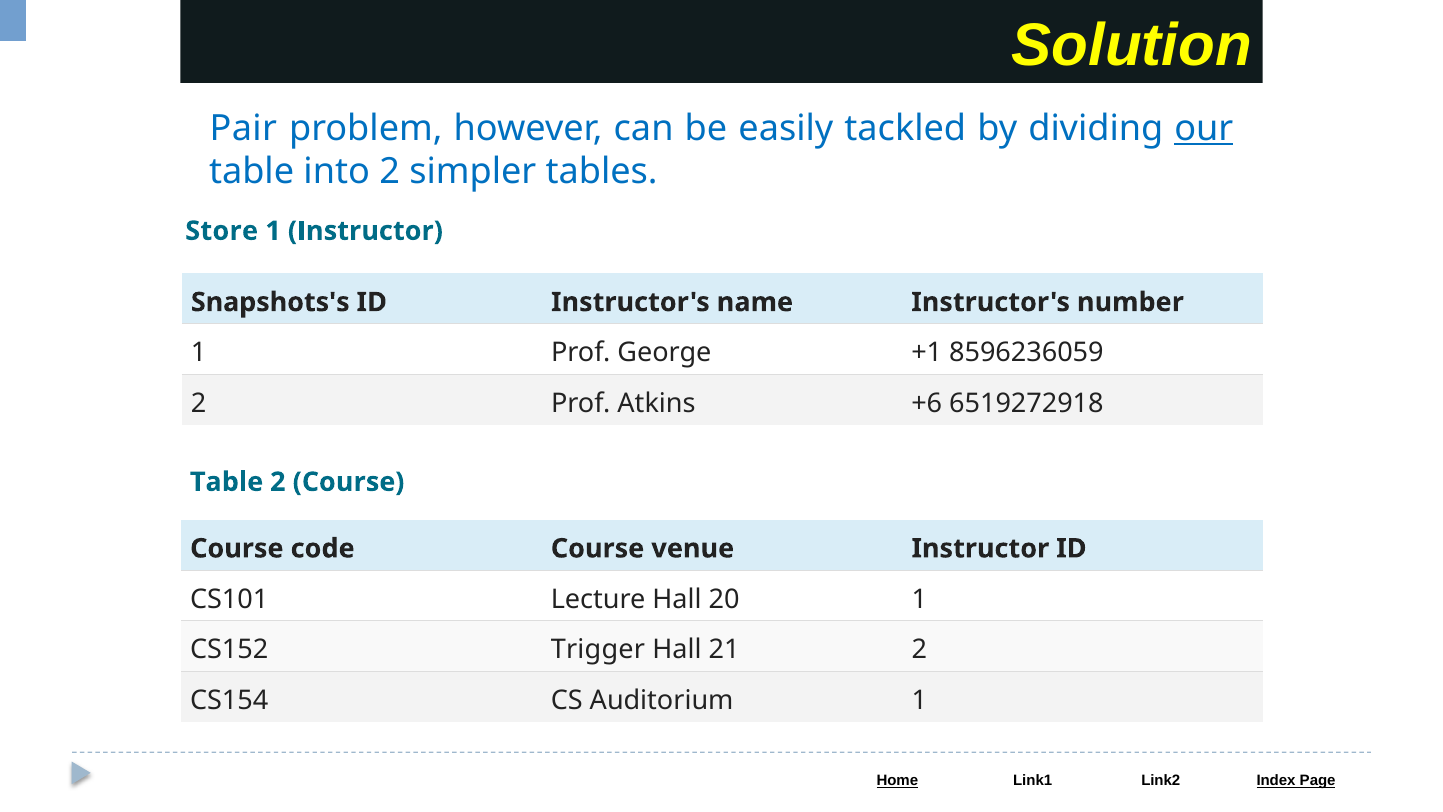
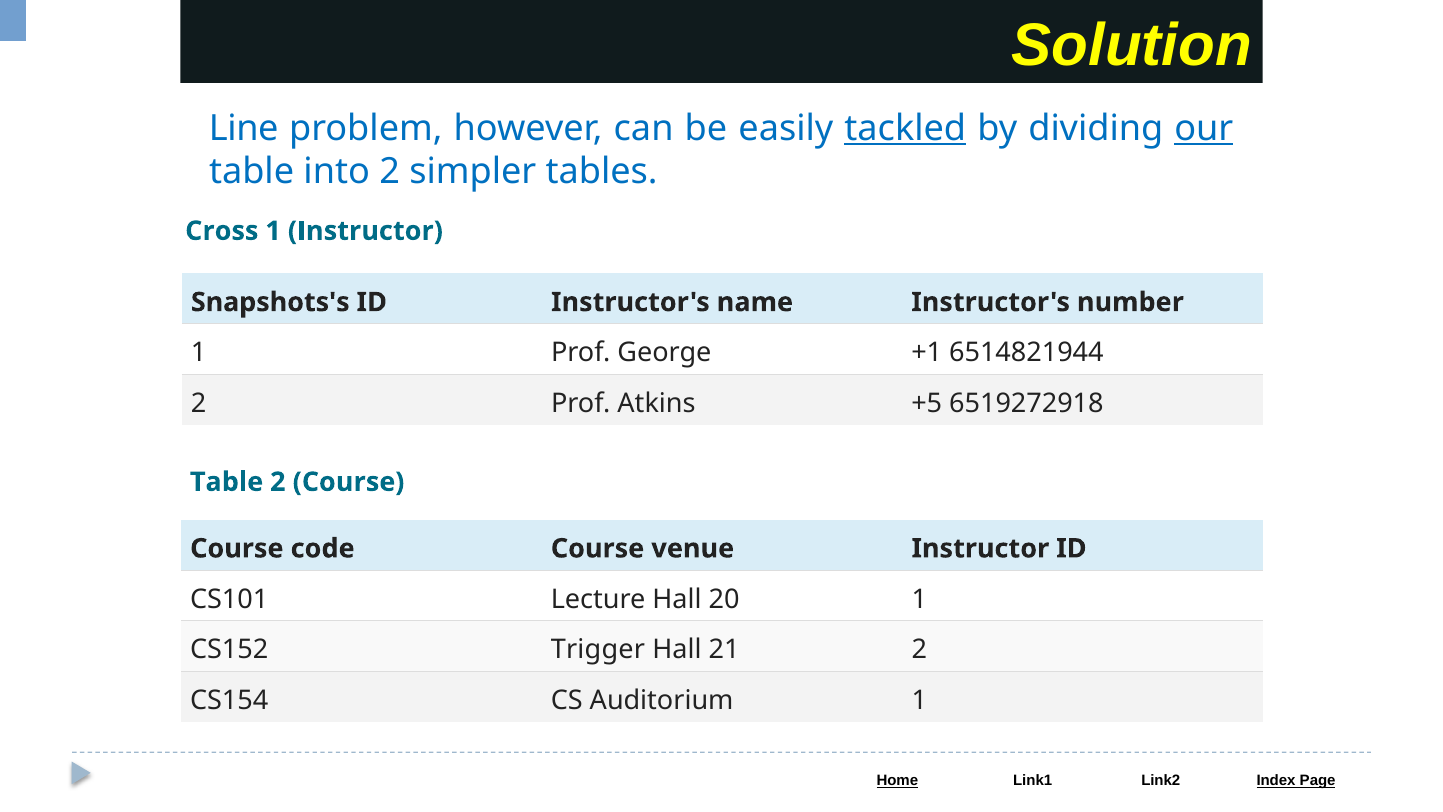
Pair: Pair -> Line
tackled underline: none -> present
Store: Store -> Cross
8596236059: 8596236059 -> 6514821944
+6: +6 -> +5
